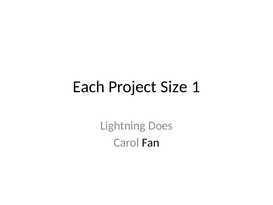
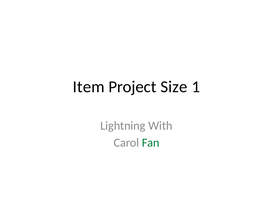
Each: Each -> Item
Does: Does -> With
Fan colour: black -> green
